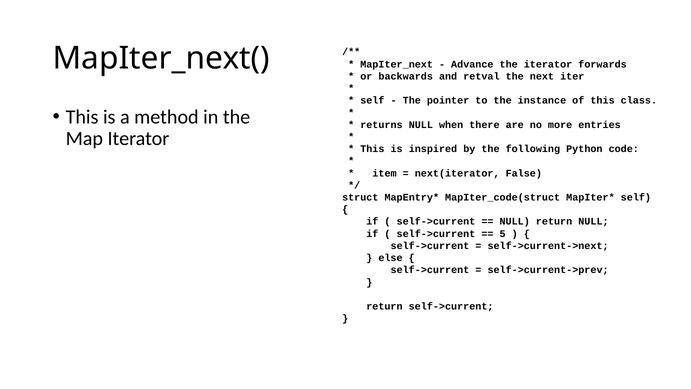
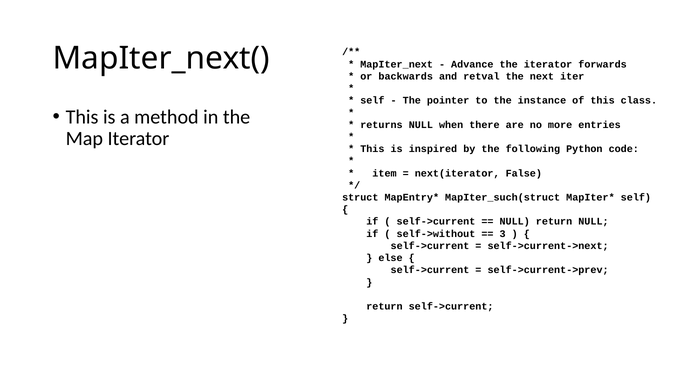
MapIter_code(struct: MapIter_code(struct -> MapIter_such(struct
self->current at (436, 234): self->current -> self->without
5: 5 -> 3
